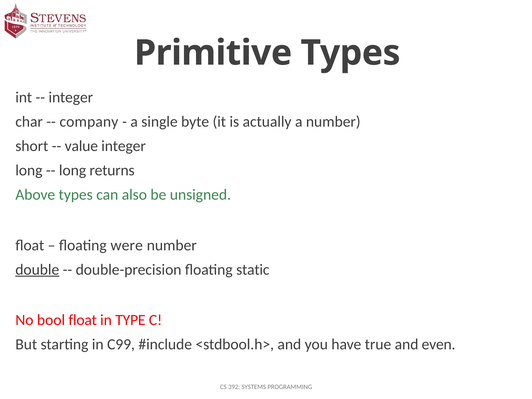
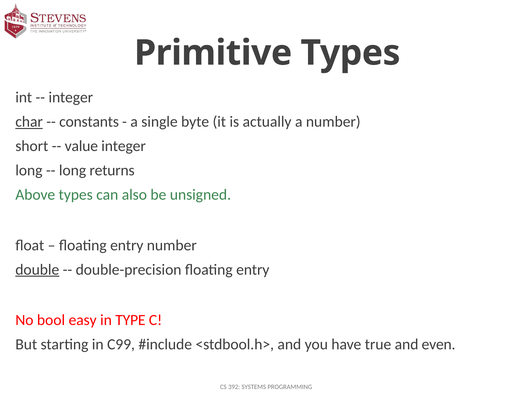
char underline: none -> present
company: company -> constants
were at (127, 245): were -> entry
double-precision floating static: static -> entry
bool float: float -> easy
